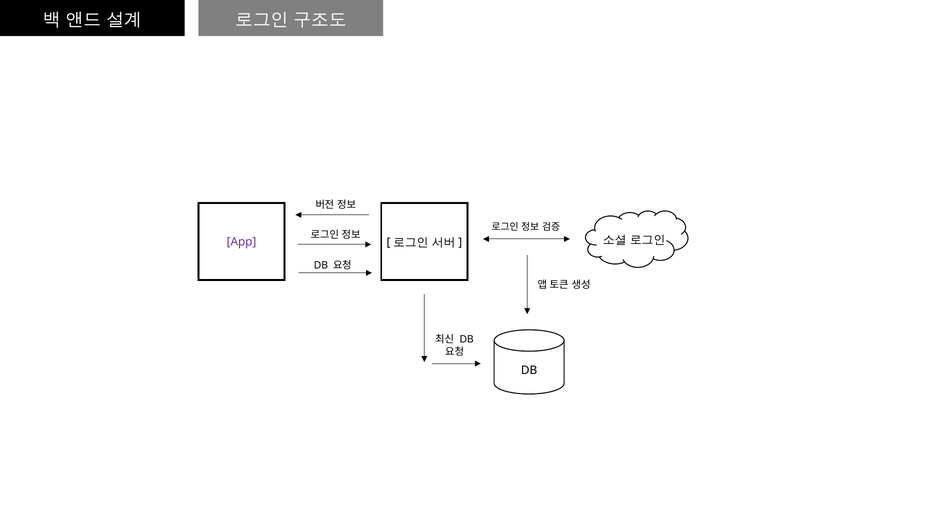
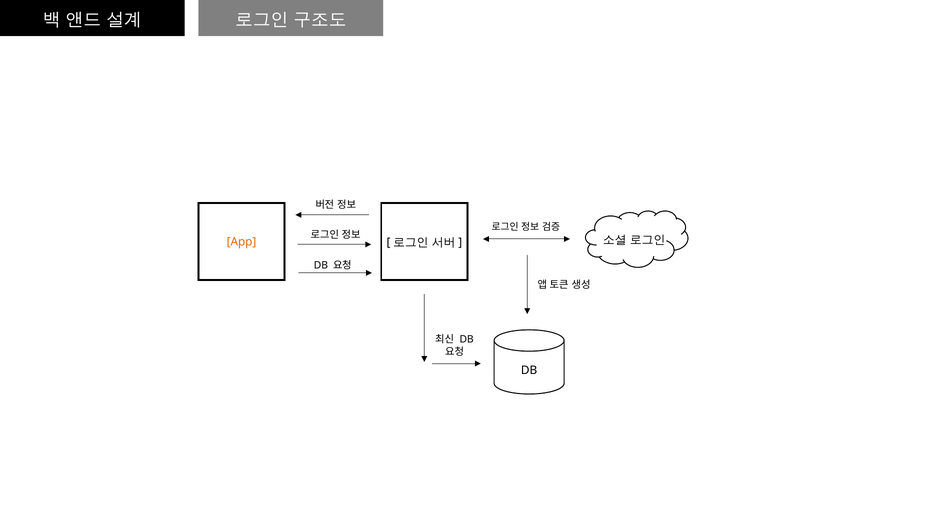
App colour: purple -> orange
